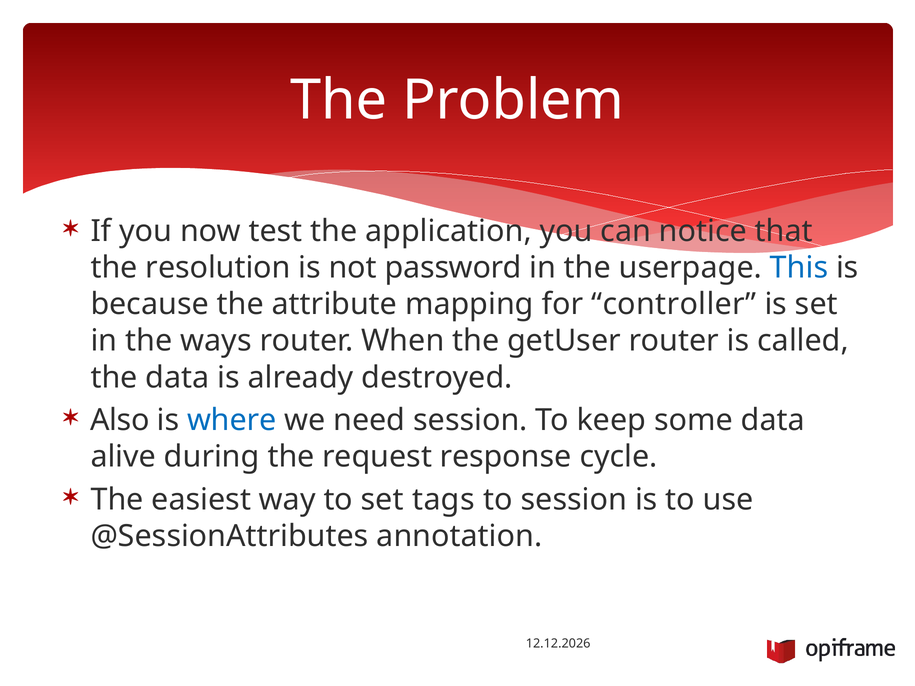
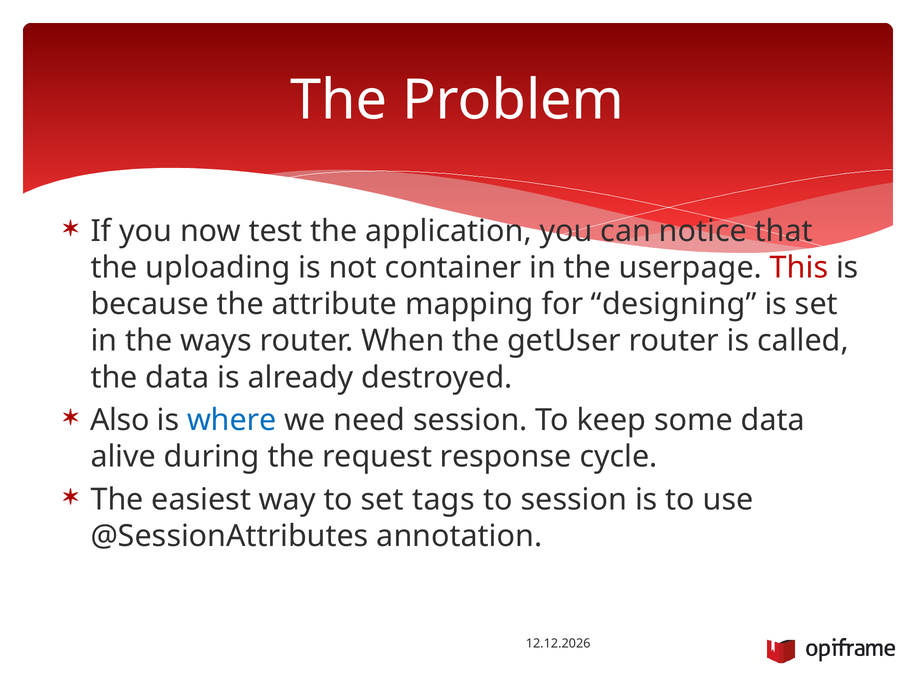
resolution: resolution -> uploading
password: password -> container
This colour: blue -> red
controller: controller -> designing
